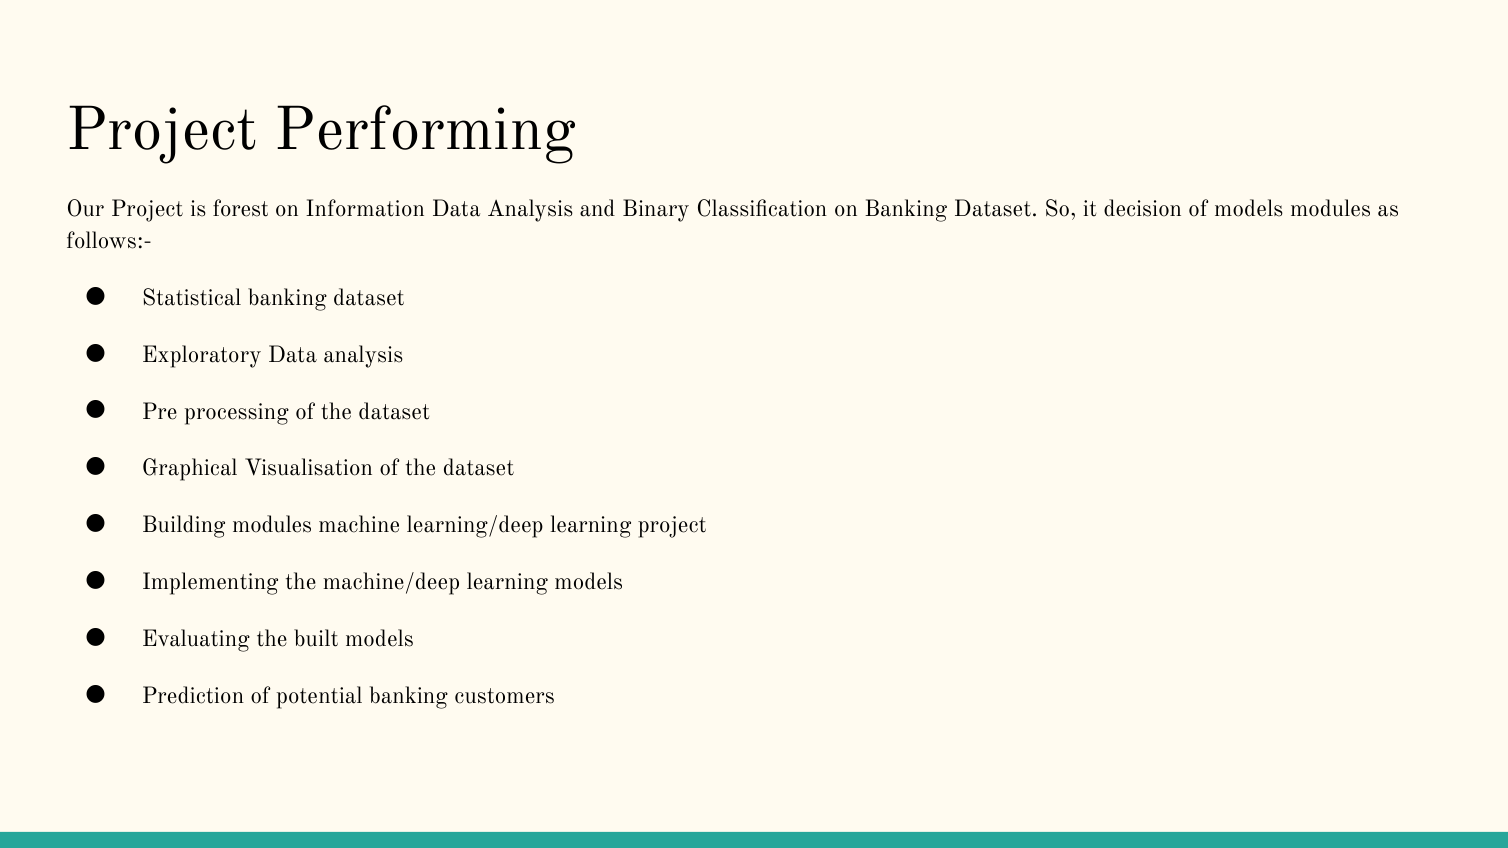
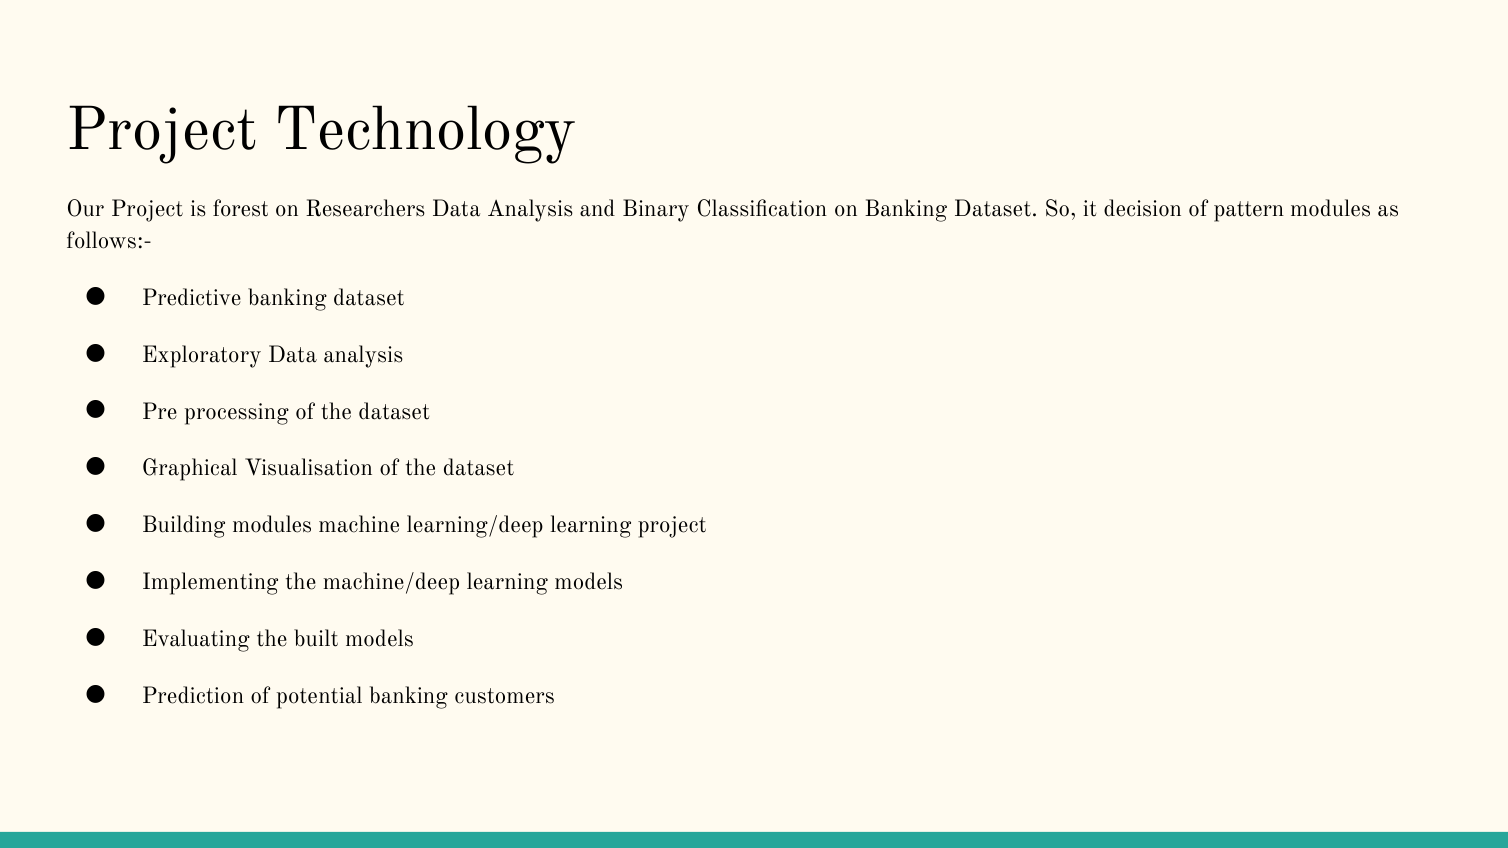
Performing: Performing -> Technology
Information: Information -> Researchers
of models: models -> pattern
Statistical: Statistical -> Predictive
